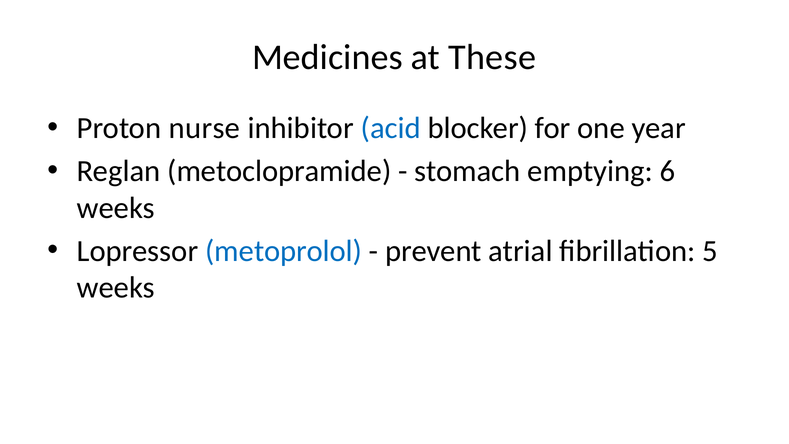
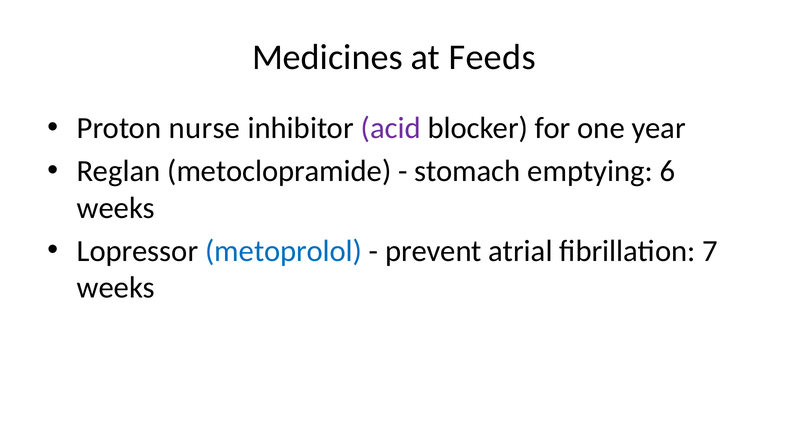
These: These -> Feeds
acid colour: blue -> purple
5: 5 -> 7
